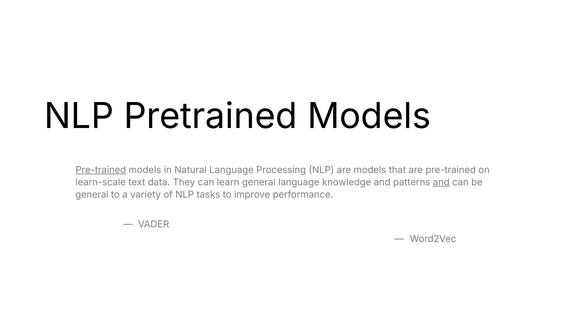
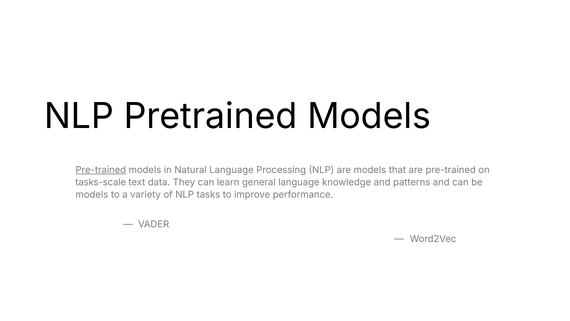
learn-scale: learn-scale -> tasks-scale
and at (441, 182) underline: present -> none
general at (92, 194): general -> models
